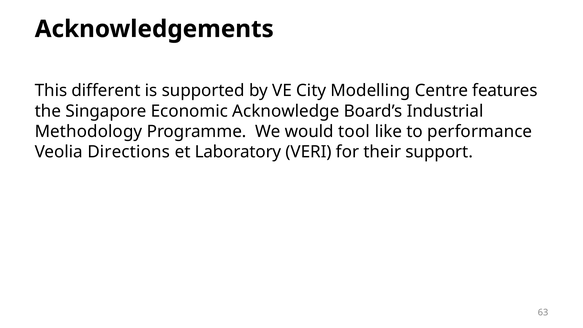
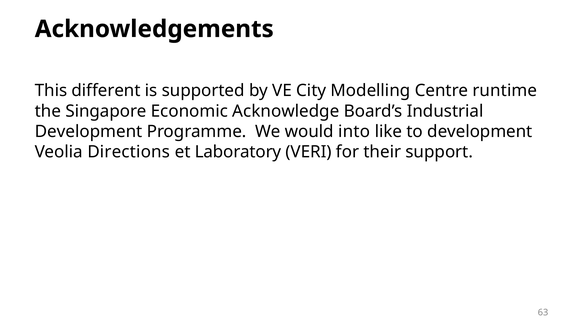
features: features -> runtime
Methodology at (89, 131): Methodology -> Development
tool: tool -> into
to performance: performance -> development
